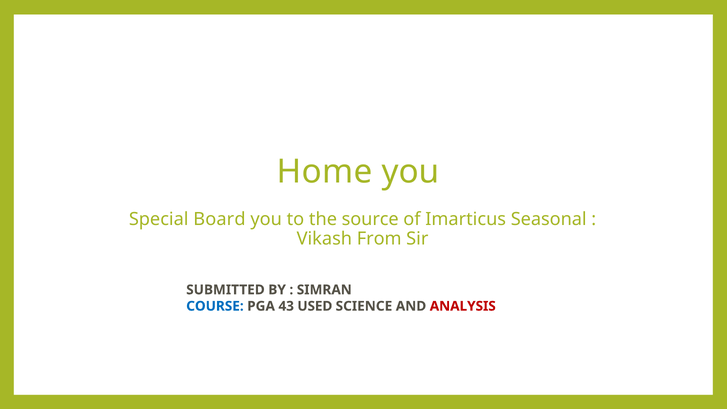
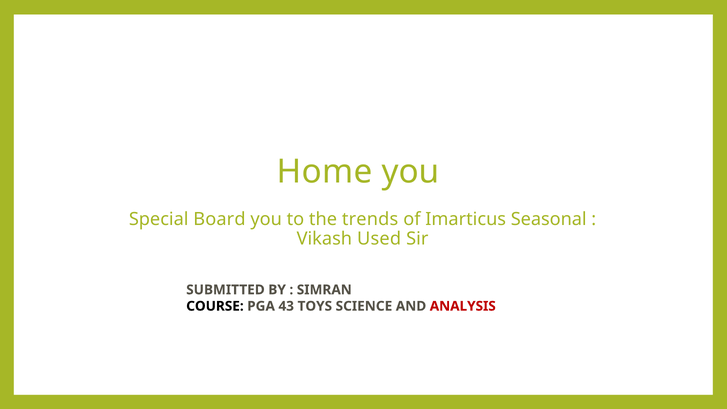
source: source -> trends
From: From -> Used
COURSE colour: blue -> black
USED: USED -> TOYS
